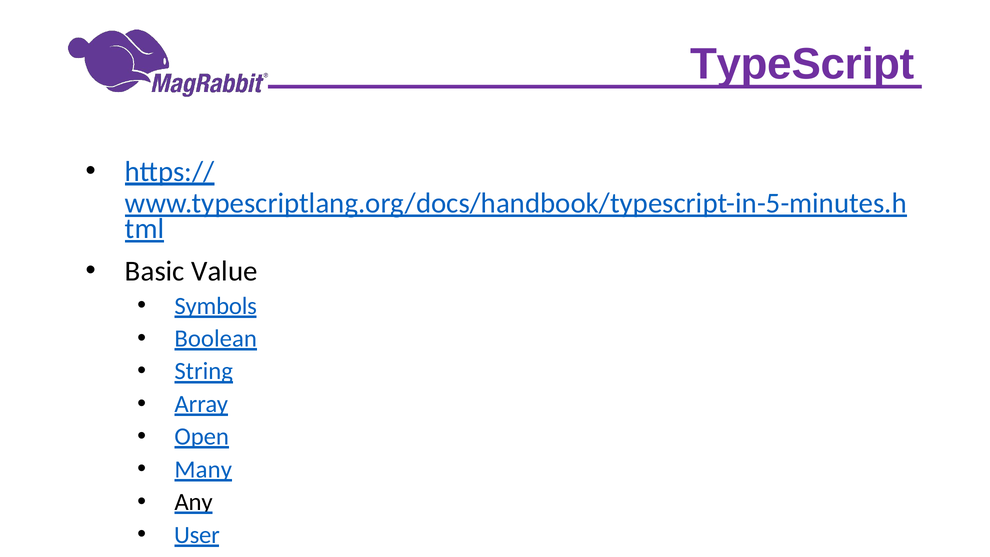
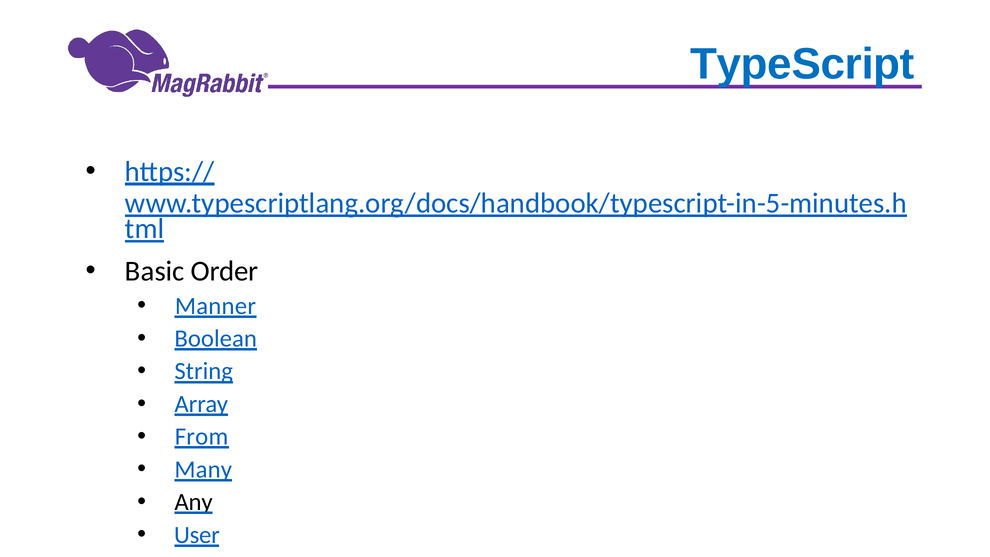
TypeScript colour: purple -> blue
Value: Value -> Order
Symbols: Symbols -> Manner
Open: Open -> From
